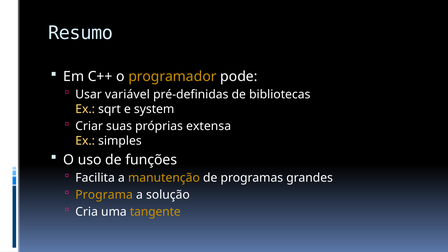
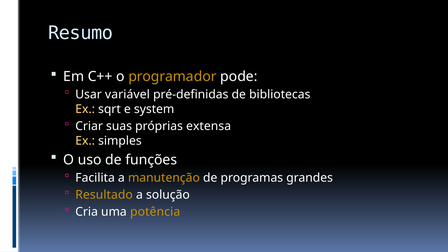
Programa: Programa -> Resultado
tangente: tangente -> potência
